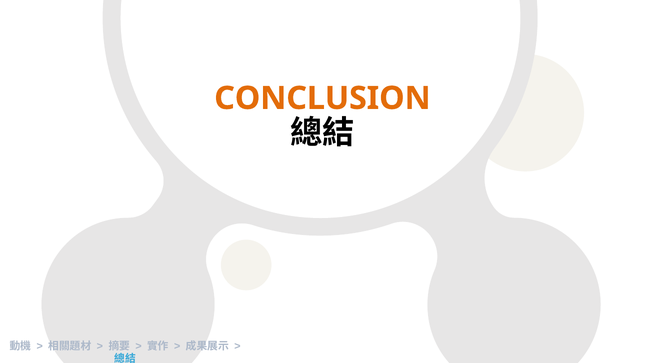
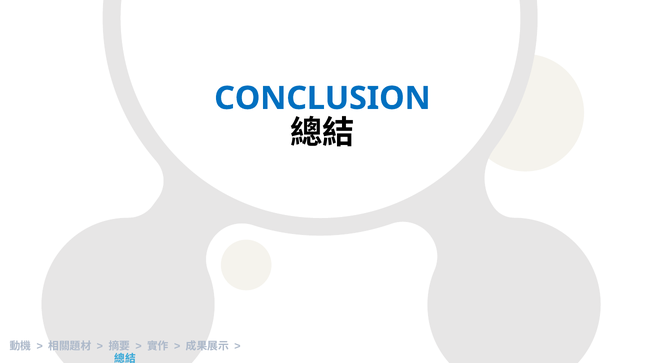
CONCLUSION colour: orange -> blue
